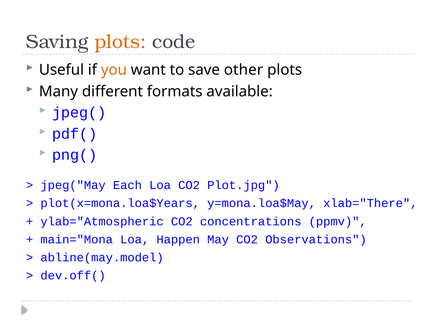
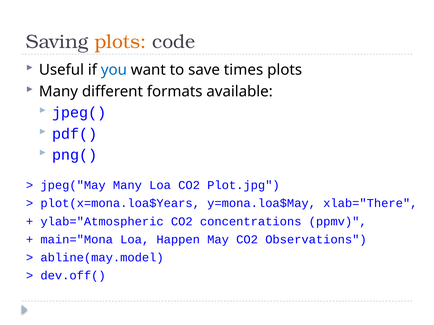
you colour: orange -> blue
other: other -> times
jpeg("May Each: Each -> Many
